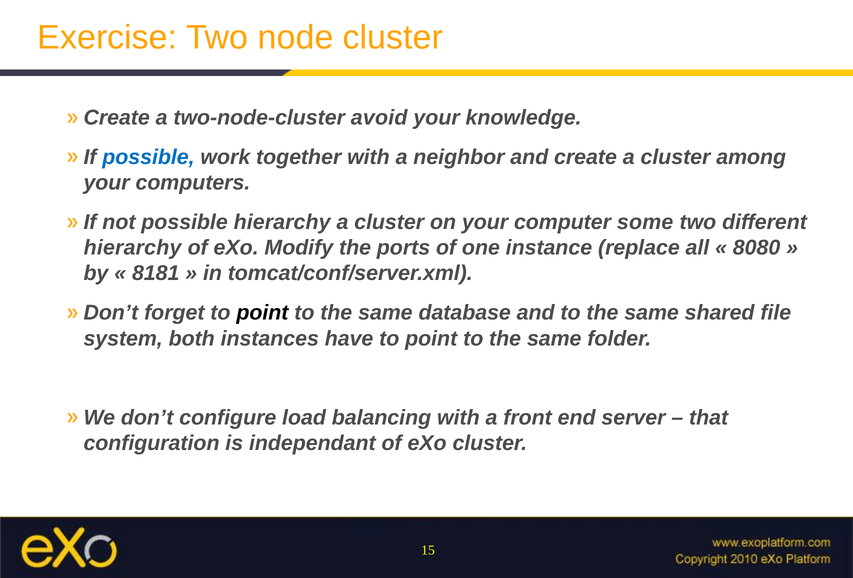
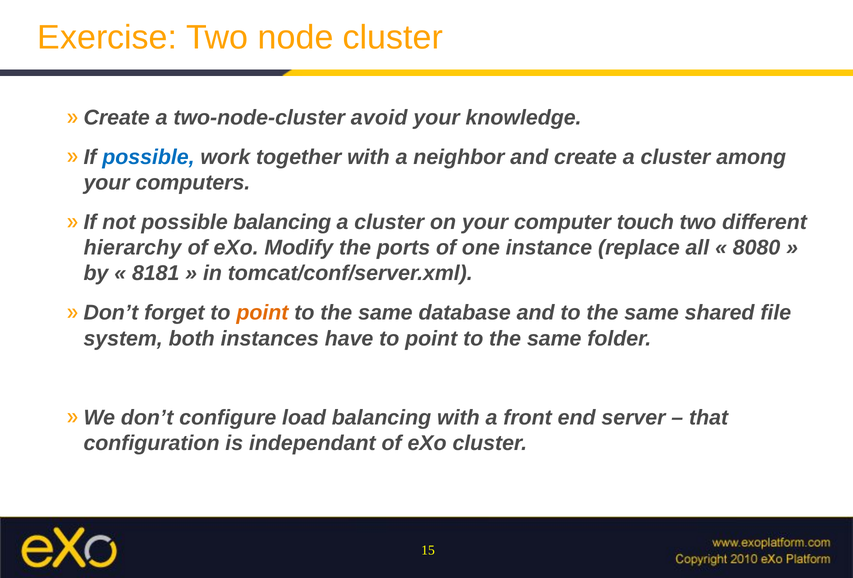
possible hierarchy: hierarchy -> balancing
some: some -> touch
point at (262, 313) colour: black -> orange
